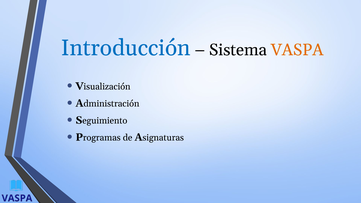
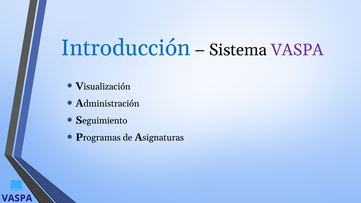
VASPA colour: orange -> purple
